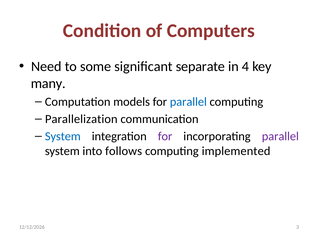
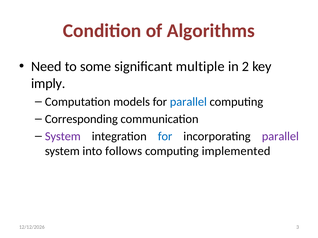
Computers: Computers -> Algorithms
separate: separate -> multiple
4: 4 -> 2
many: many -> imply
Parallelization: Parallelization -> Corresponding
System at (63, 137) colour: blue -> purple
for at (165, 137) colour: purple -> blue
